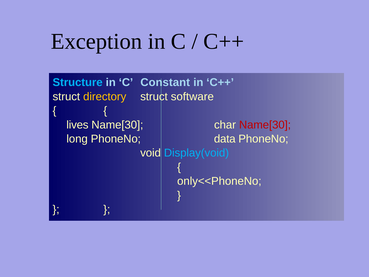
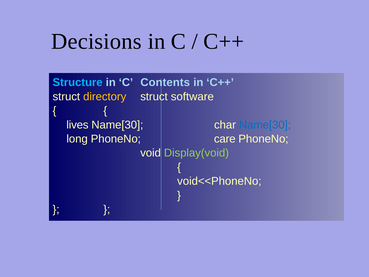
Exception: Exception -> Decisions
Constant: Constant -> Contents
Name[30 at (265, 125) colour: red -> blue
data: data -> care
Display(void colour: light blue -> light green
only<<PhoneNo: only<<PhoneNo -> void<<PhoneNo
